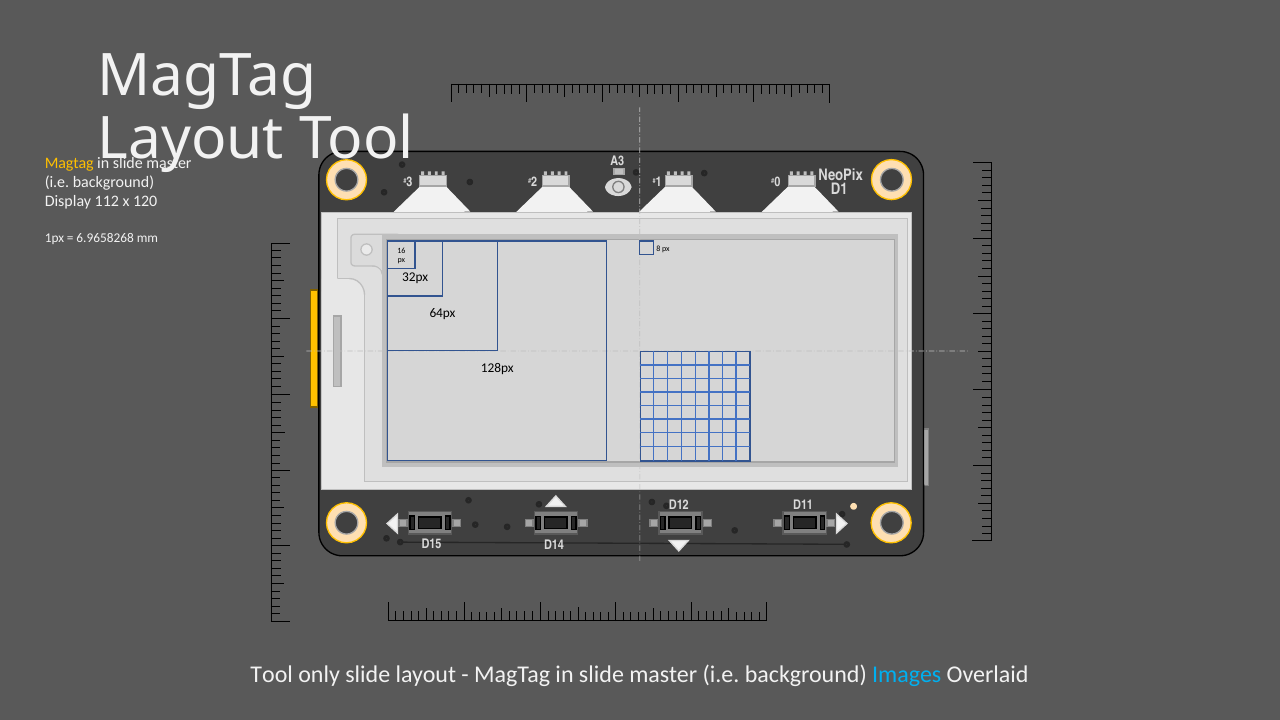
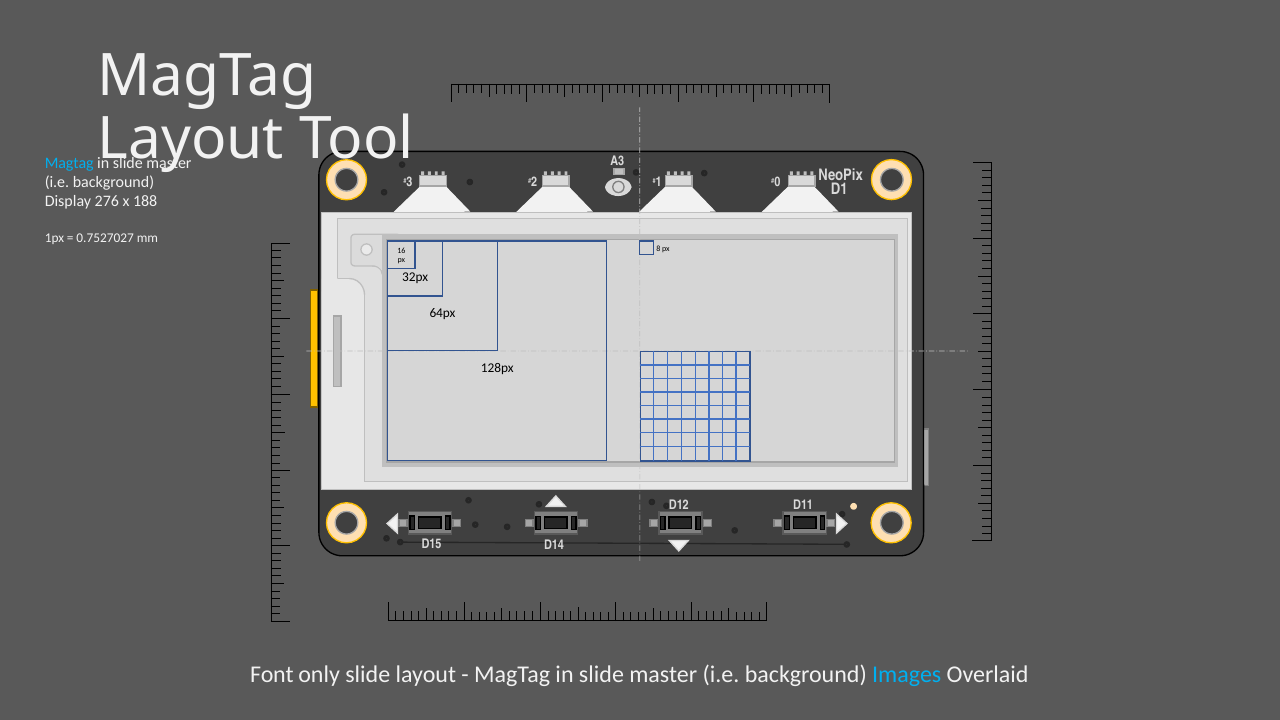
Magtag at (69, 163) colour: yellow -> light blue
112: 112 -> 276
120: 120 -> 188
6.9658268: 6.9658268 -> 0.7527027
Tool at (272, 674): Tool -> Font
